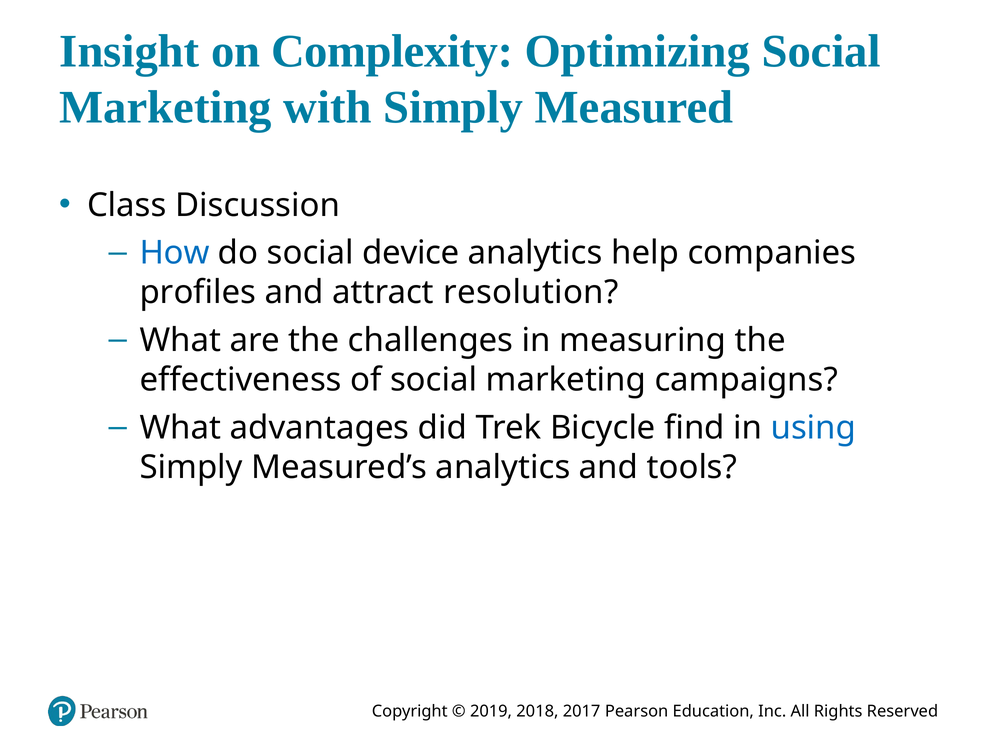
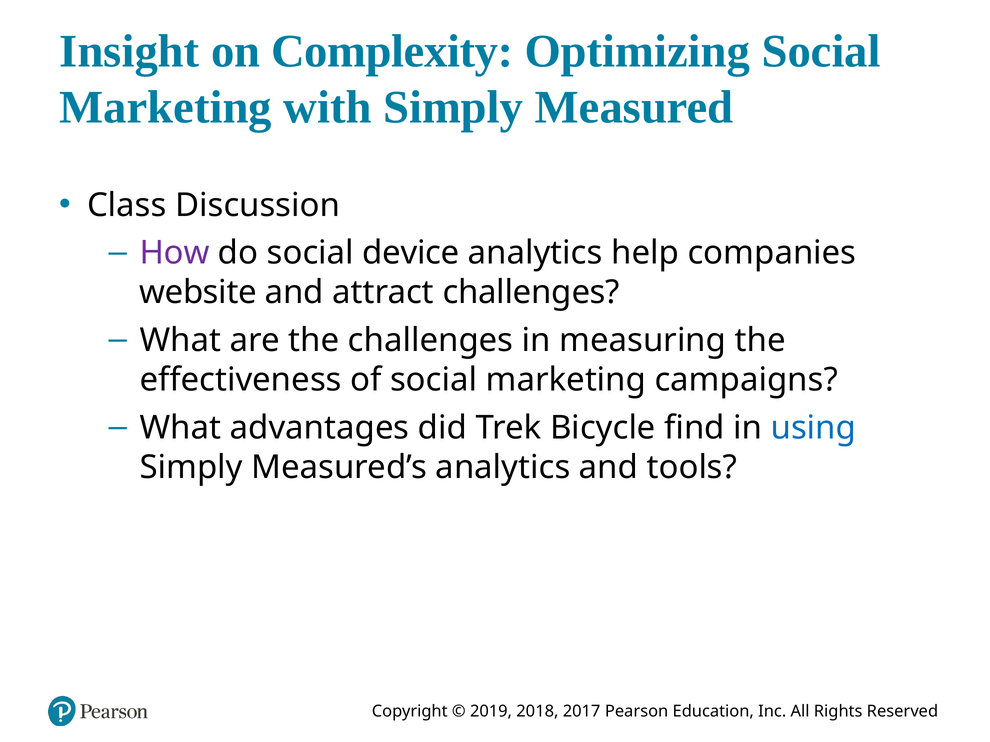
How colour: blue -> purple
profiles: profiles -> website
attract resolution: resolution -> challenges
